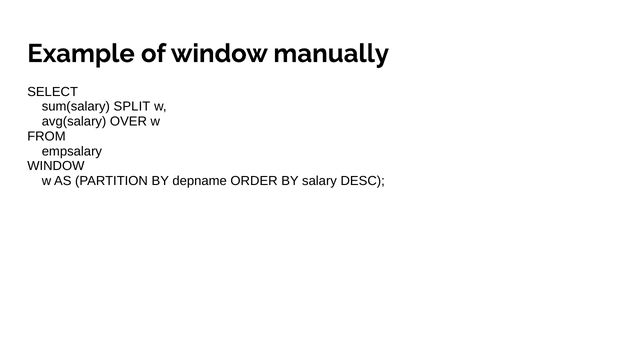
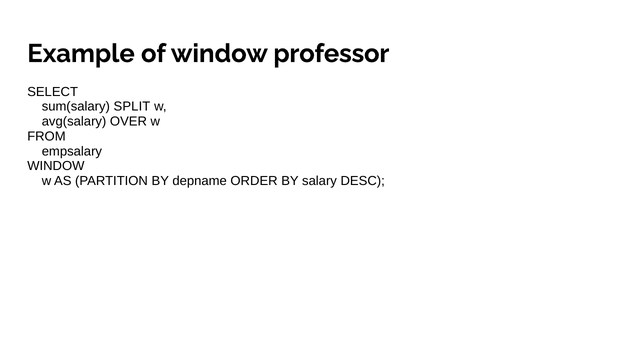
manually: manually -> professor
